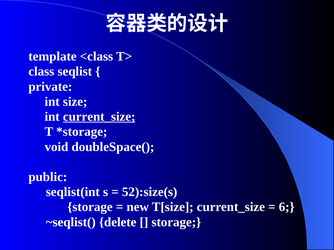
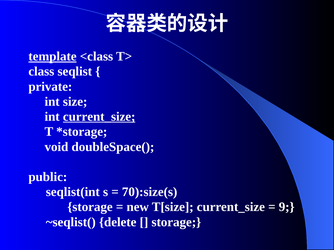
template underline: none -> present
52):size(s: 52):size(s -> 70):size(s
6: 6 -> 9
